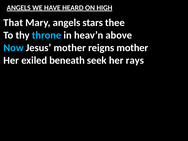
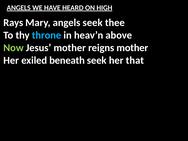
That: That -> Rays
angels stars: stars -> seek
Now colour: light blue -> light green
rays: rays -> that
